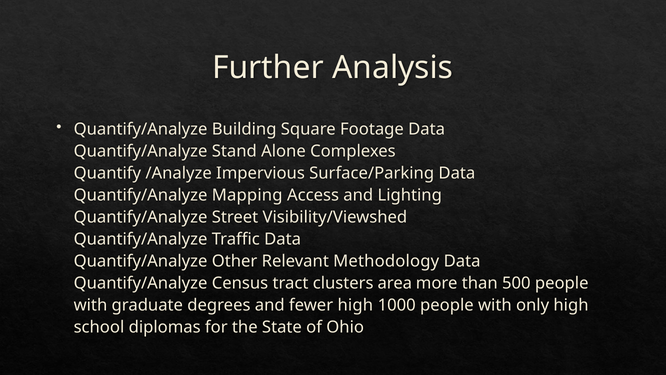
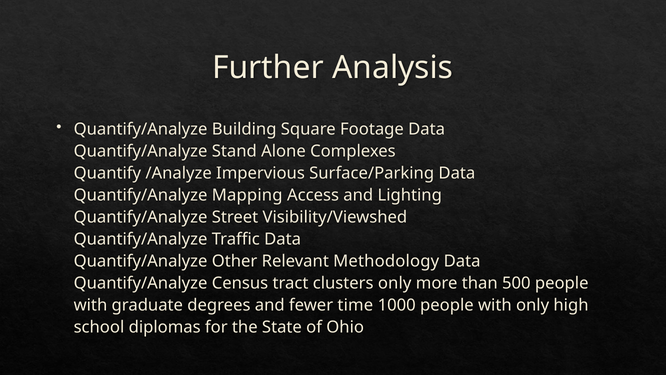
clusters area: area -> only
fewer high: high -> time
